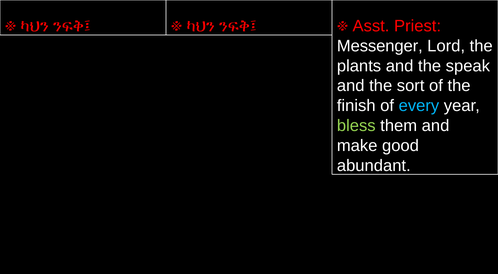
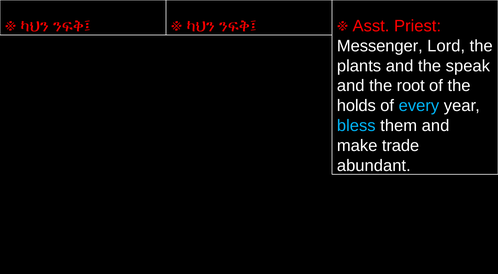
sort: sort -> root
finish: finish -> holds
bless colour: light green -> light blue
good: good -> trade
